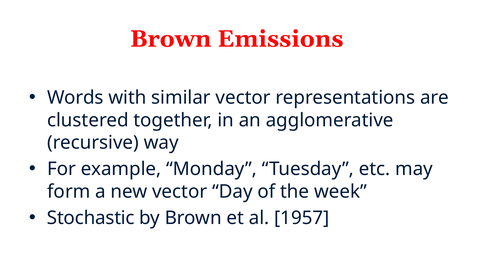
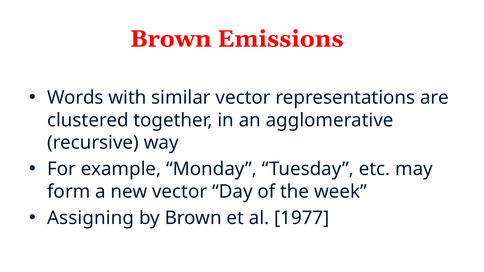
Stochastic: Stochastic -> Assigning
1957: 1957 -> 1977
